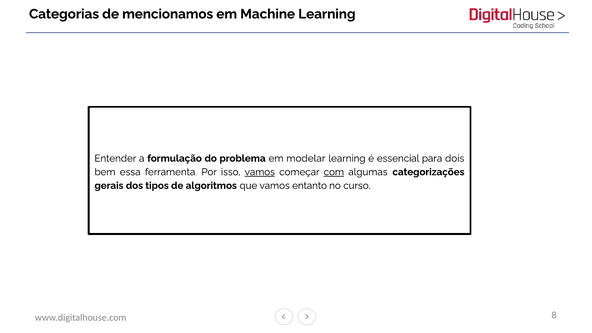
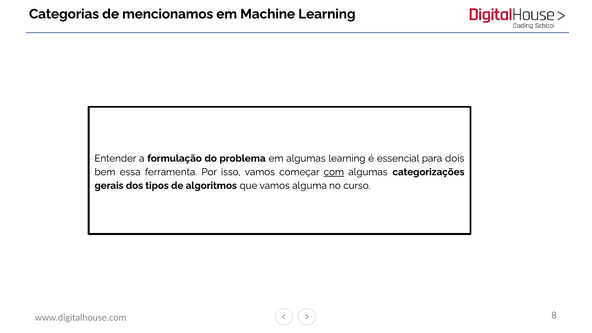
em modelar: modelar -> algumas
vamos at (260, 172) underline: present -> none
entanto: entanto -> alguma
